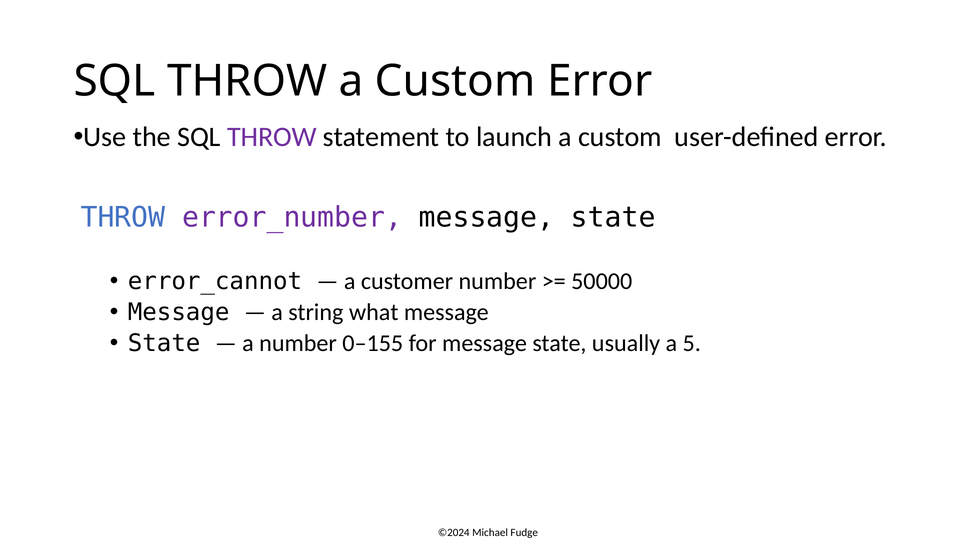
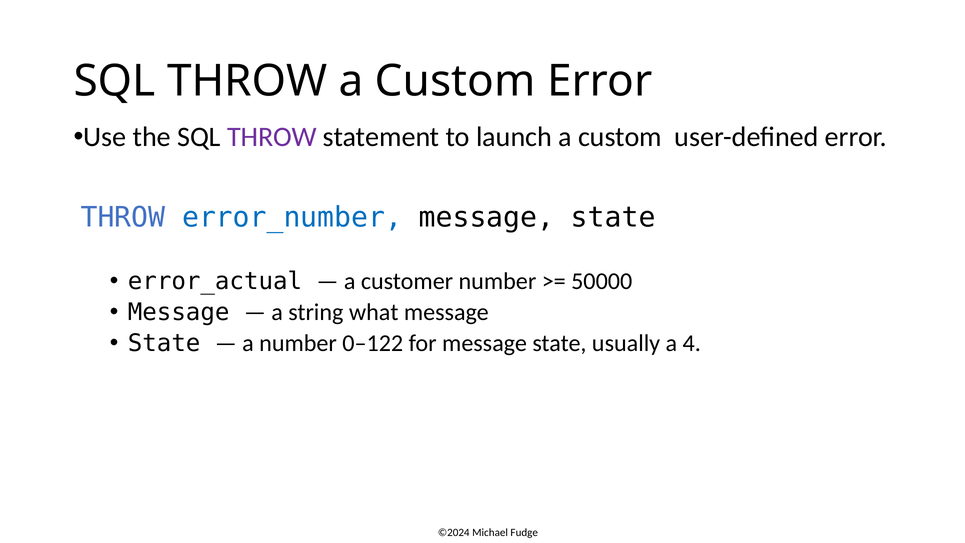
error_number colour: purple -> blue
error_cannot: error_cannot -> error_actual
0–155: 0–155 -> 0–122
5: 5 -> 4
